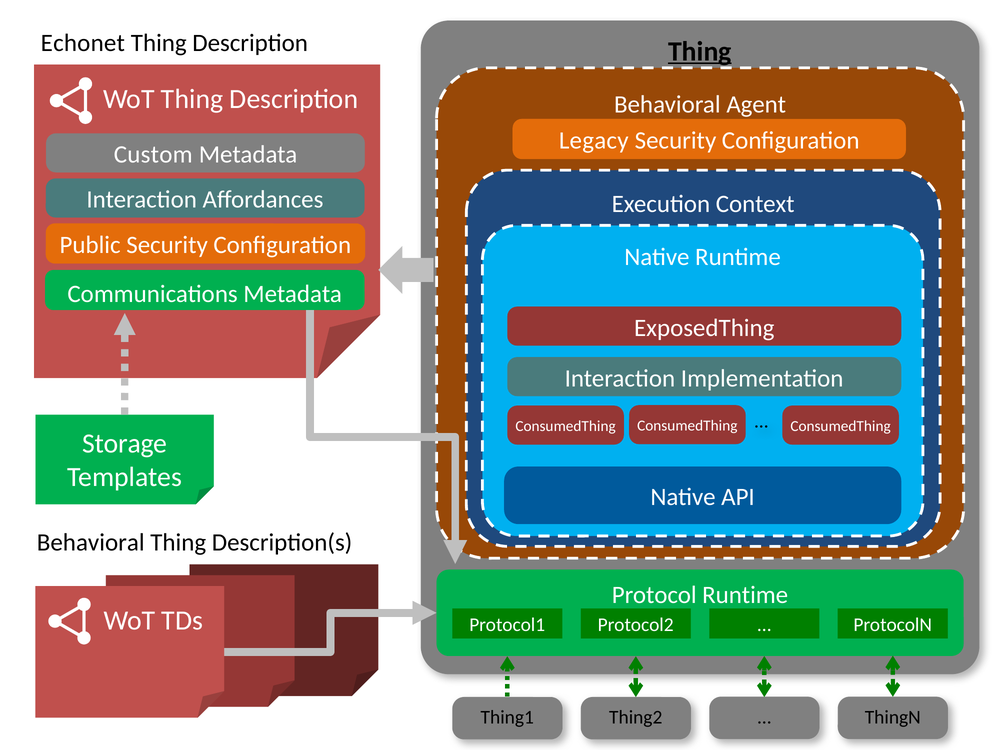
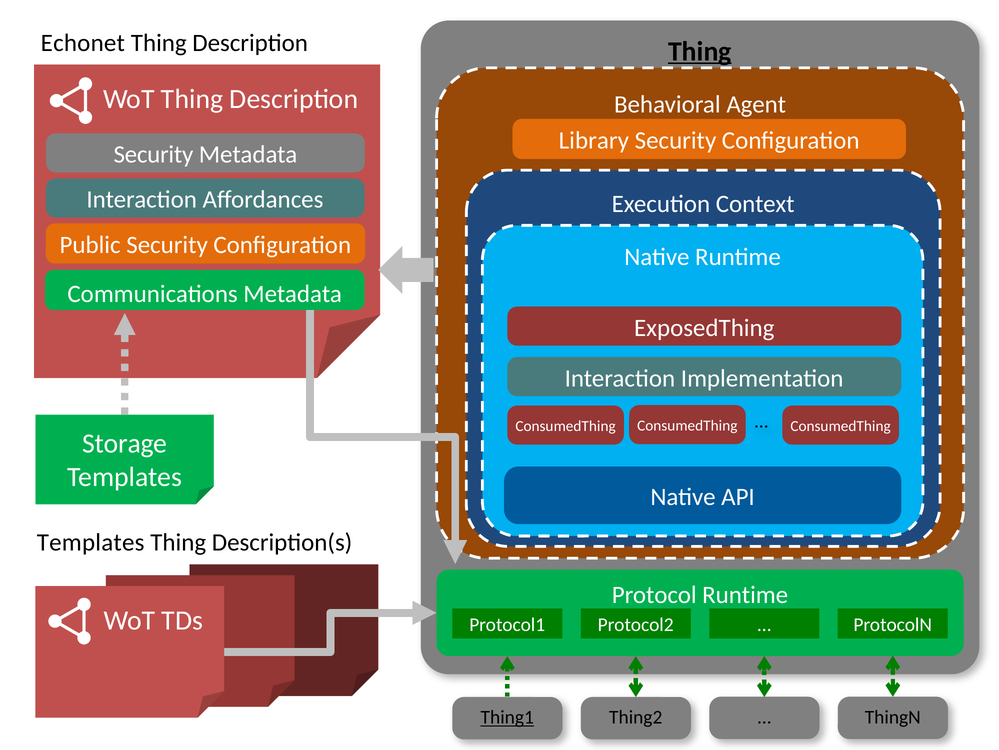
Legacy: Legacy -> Library
Custom at (153, 154): Custom -> Security
Behavioral at (91, 542): Behavioral -> Templates
Thing1 underline: none -> present
